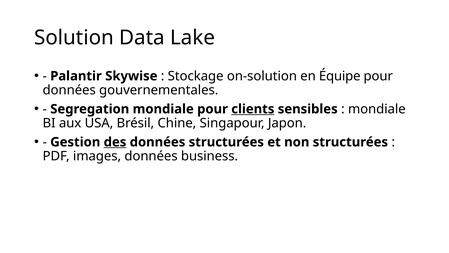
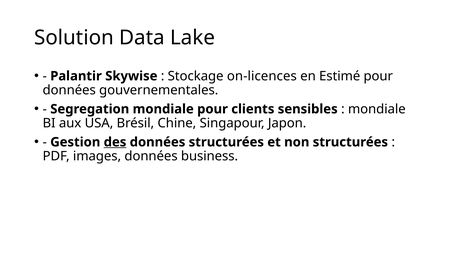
on-solution: on-solution -> on-licences
Équipe: Équipe -> Estimé
clients underline: present -> none
